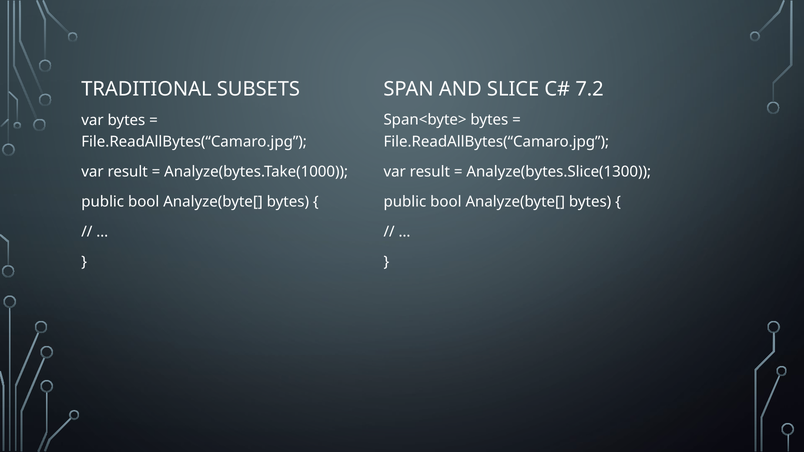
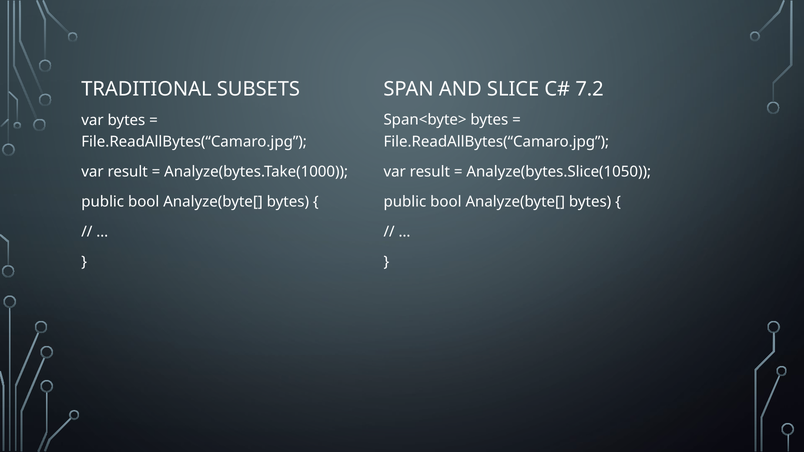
Analyze(bytes.Slice(1300: Analyze(bytes.Slice(1300 -> Analyze(bytes.Slice(1050
